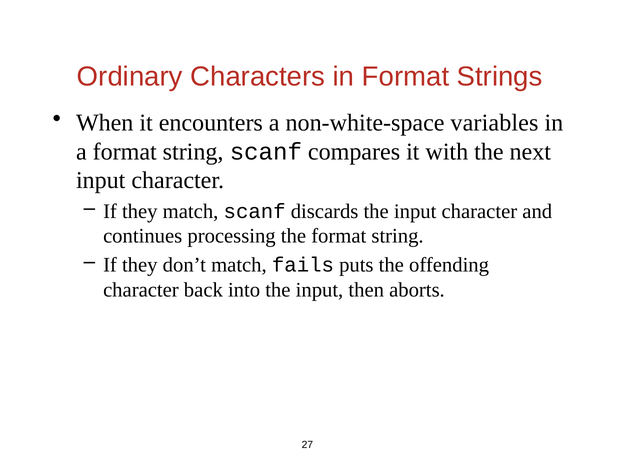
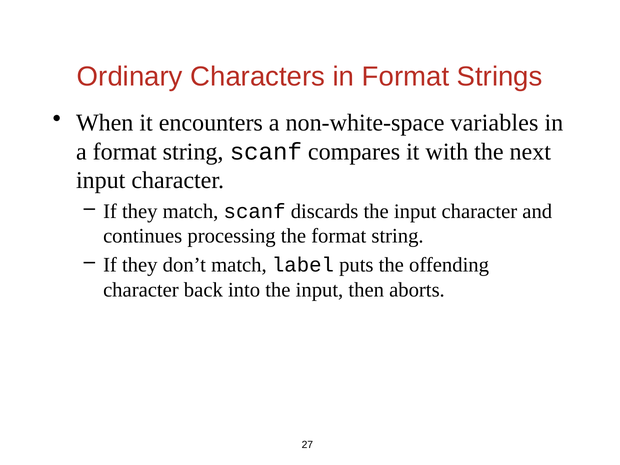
fails: fails -> label
